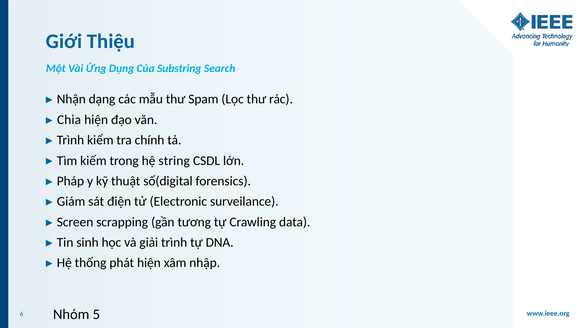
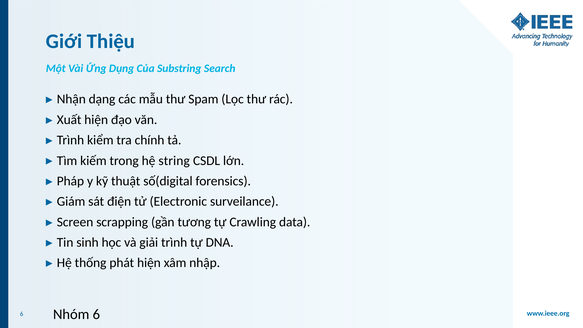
Chia: Chia -> Xuất
Nhóm 5: 5 -> 6
